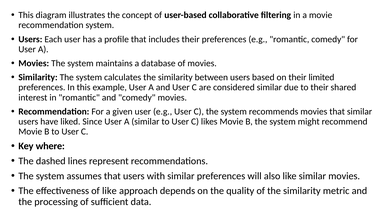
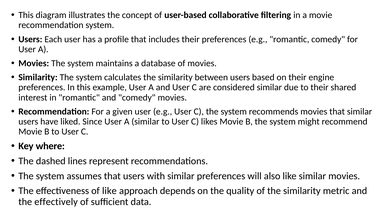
limited: limited -> engine
processing: processing -> effectively
